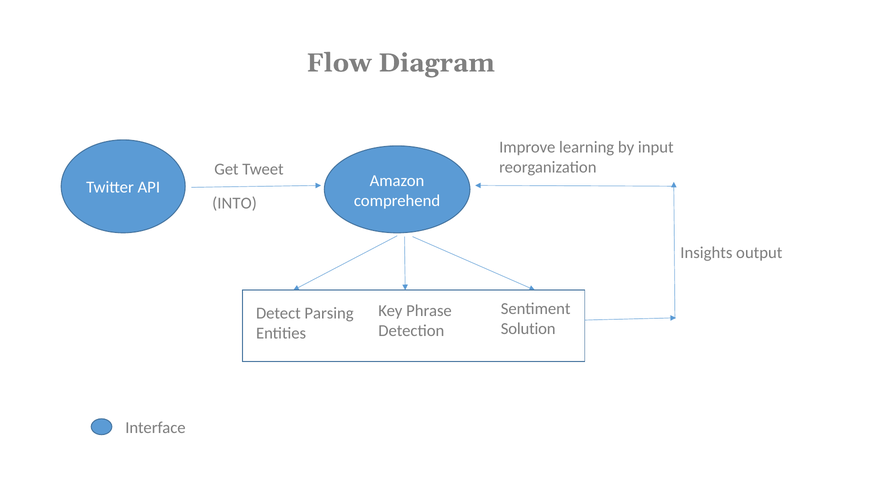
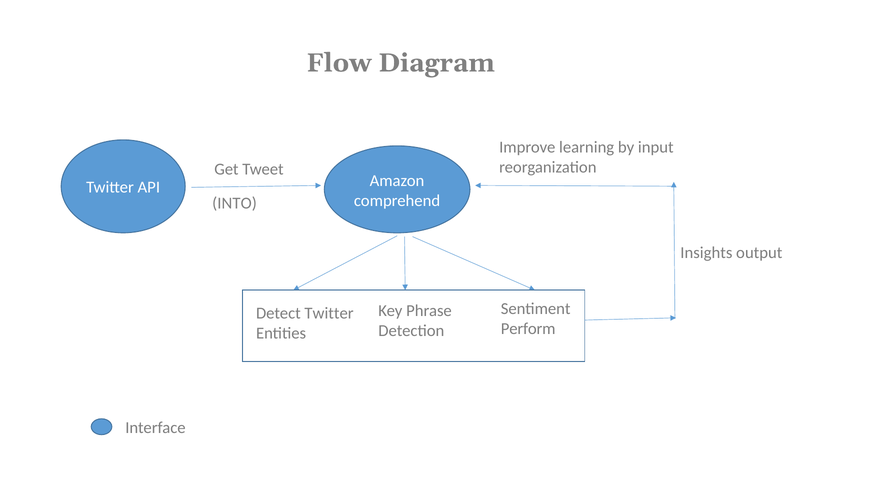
Detect Parsing: Parsing -> Twitter
Solution: Solution -> Perform
